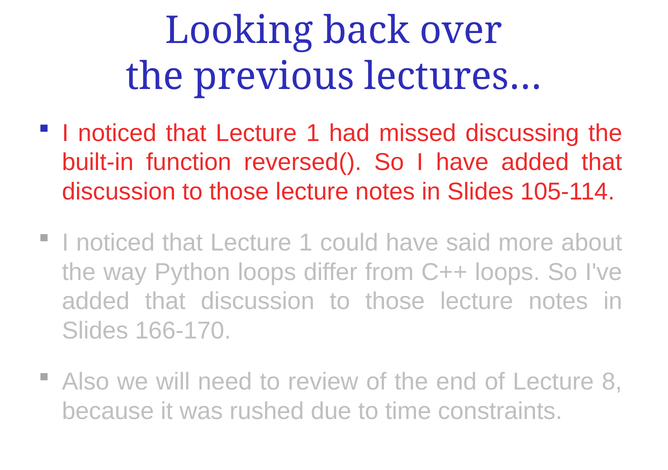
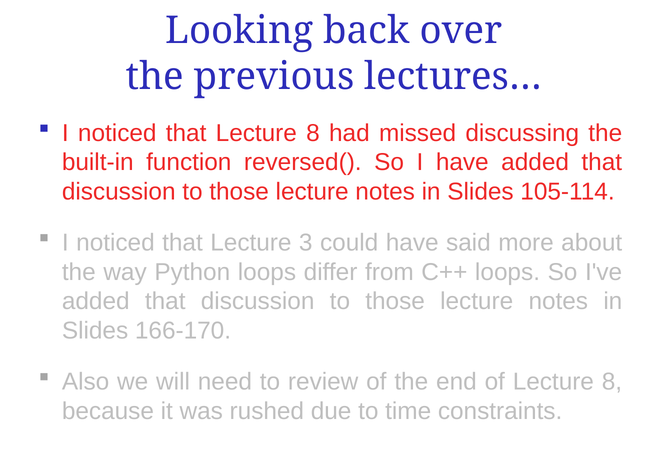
1 at (313, 133): 1 -> 8
1 at (306, 243): 1 -> 3
